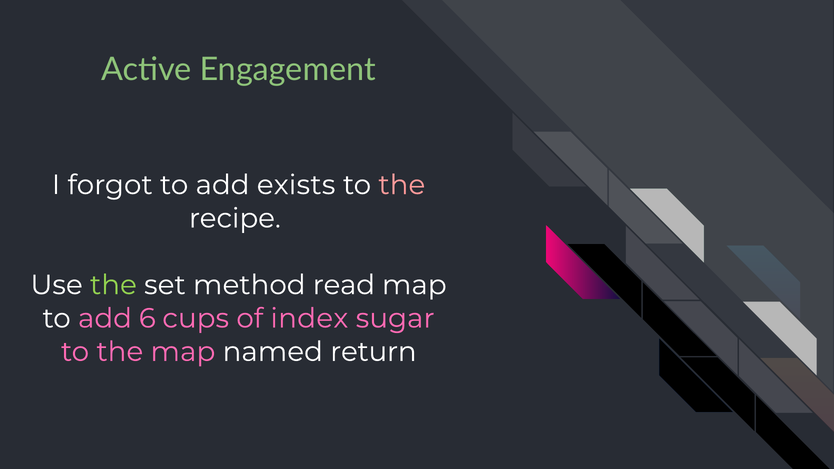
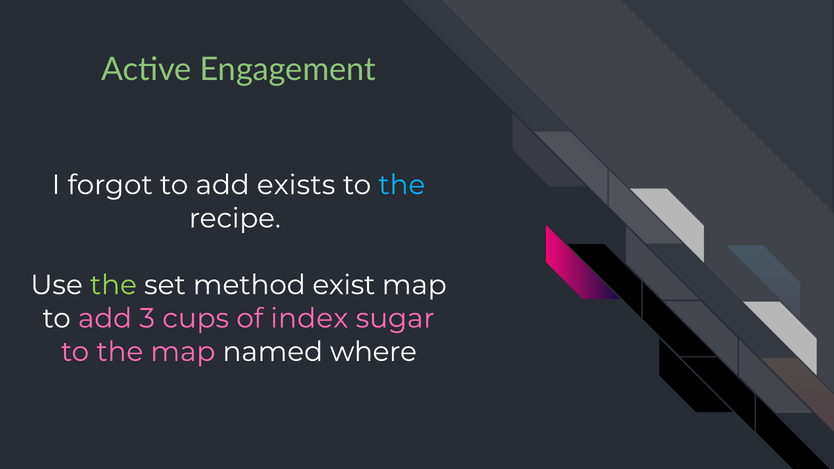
the at (402, 185) colour: pink -> light blue
read: read -> exist
6: 6 -> 3
return: return -> where
